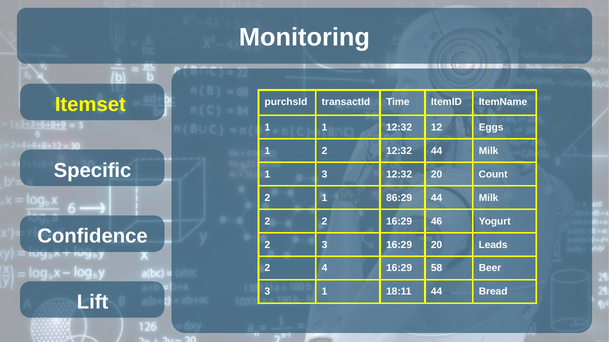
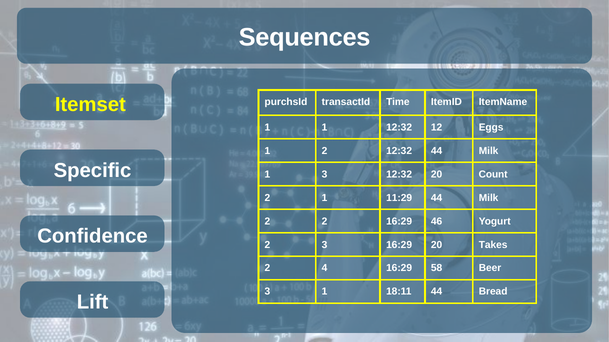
Monitoring: Monitoring -> Sequences
86:29: 86:29 -> 11:29
Leads: Leads -> Takes
